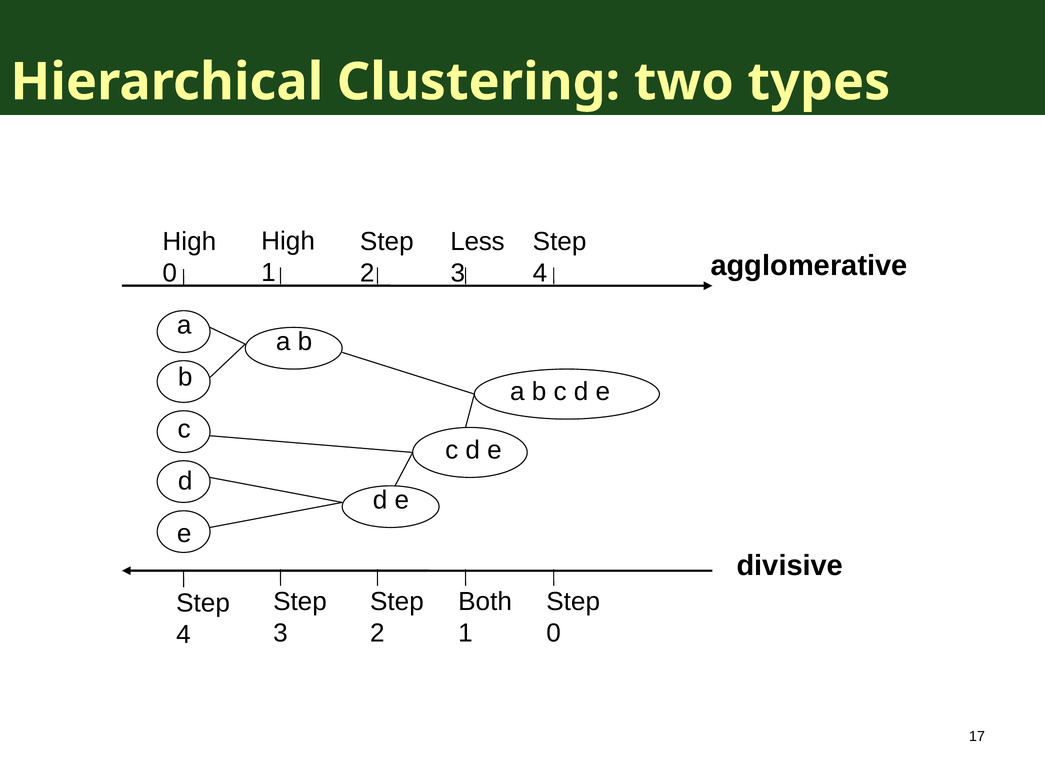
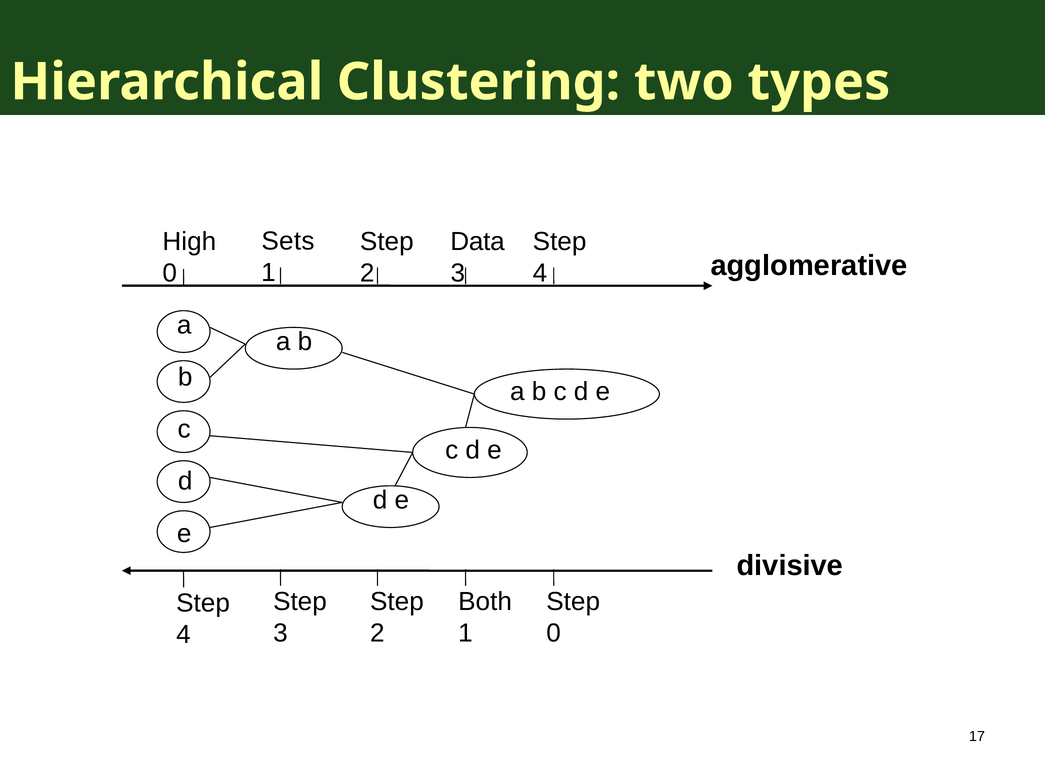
High at (288, 241): High -> Sets
Less: Less -> Data
